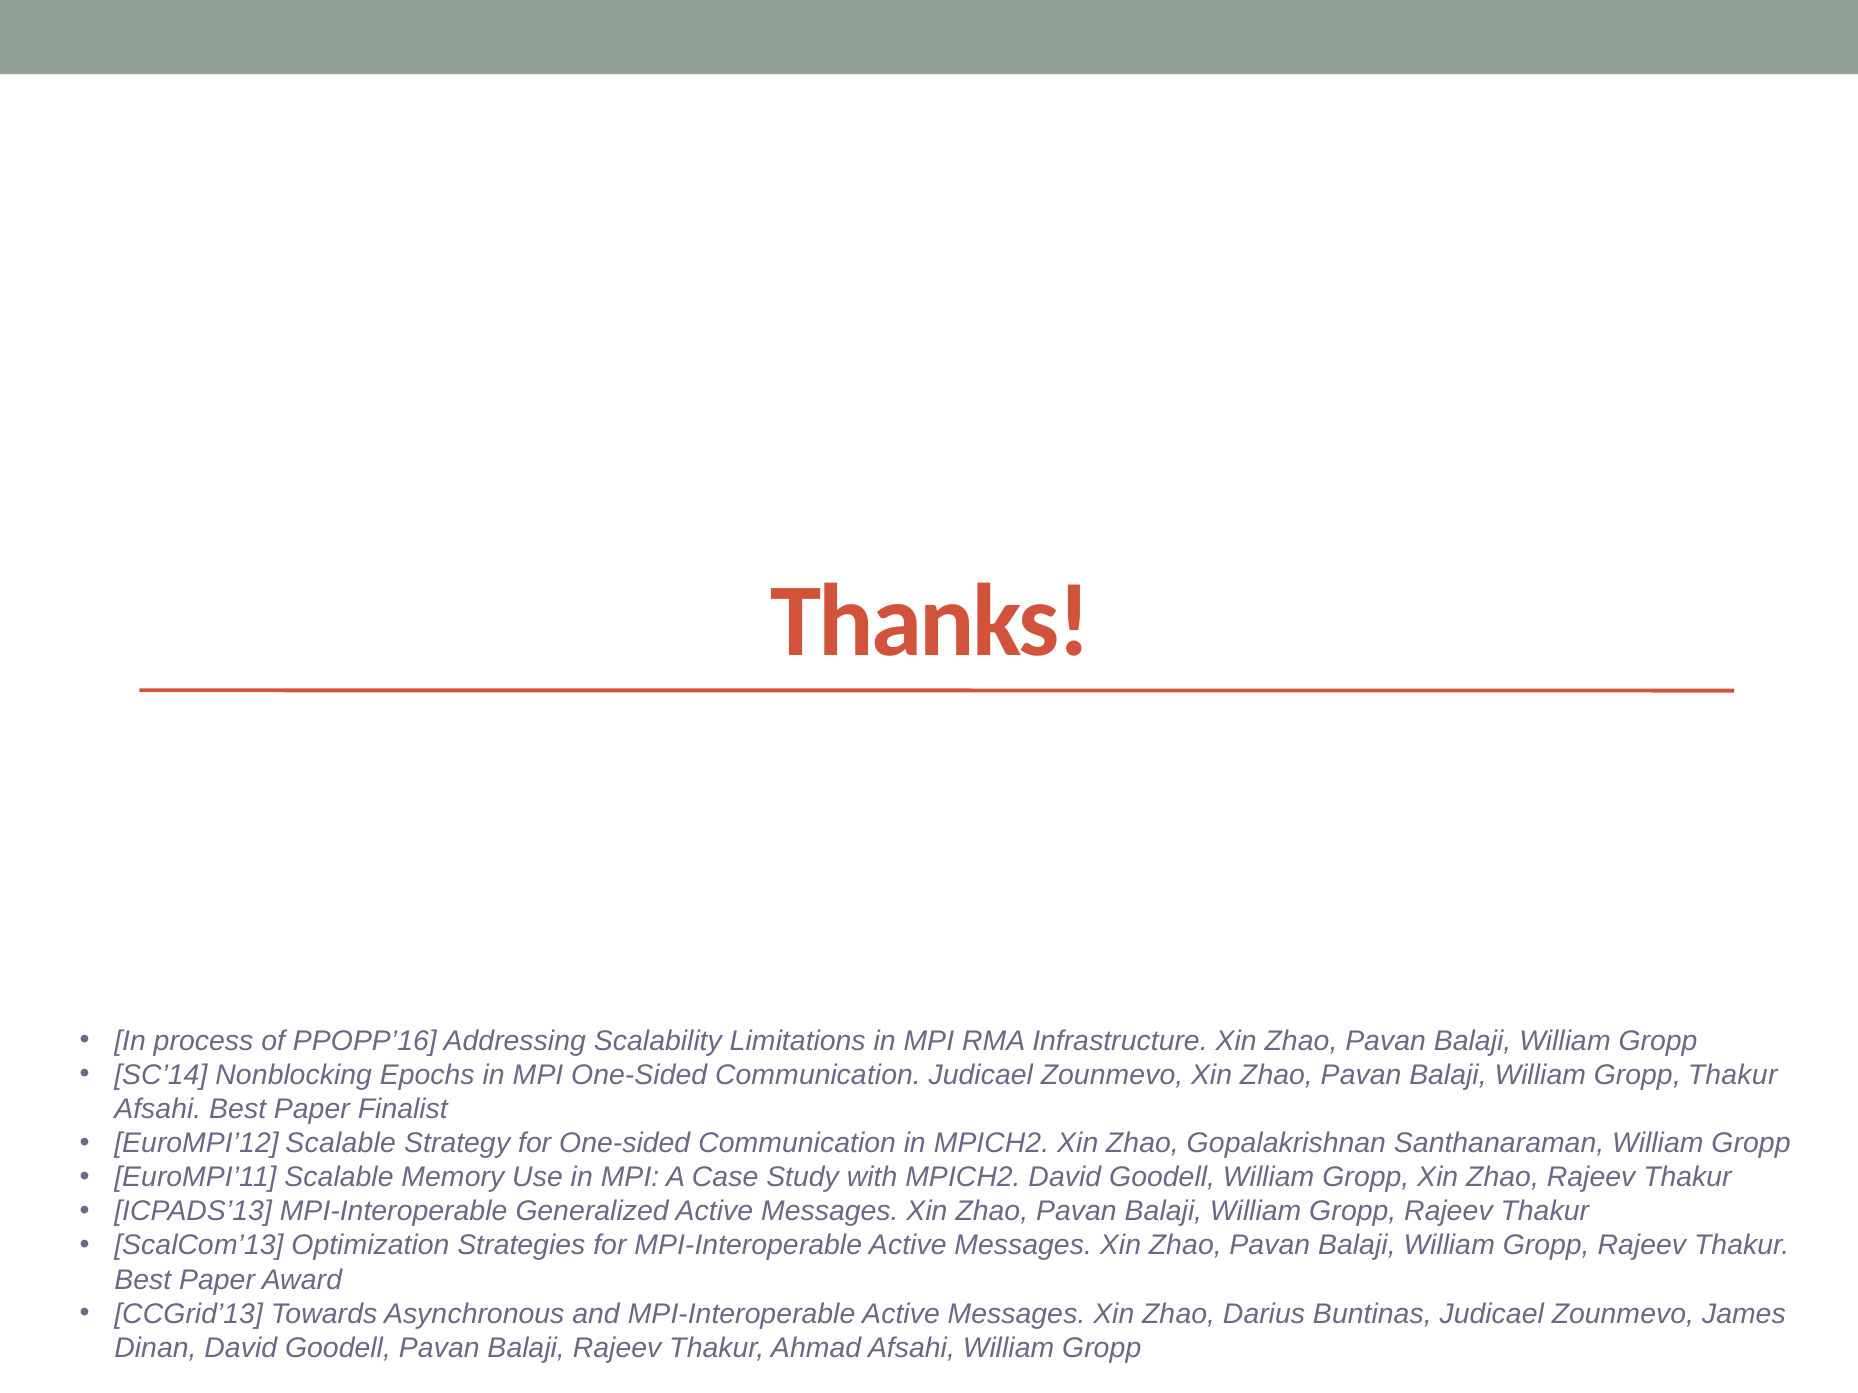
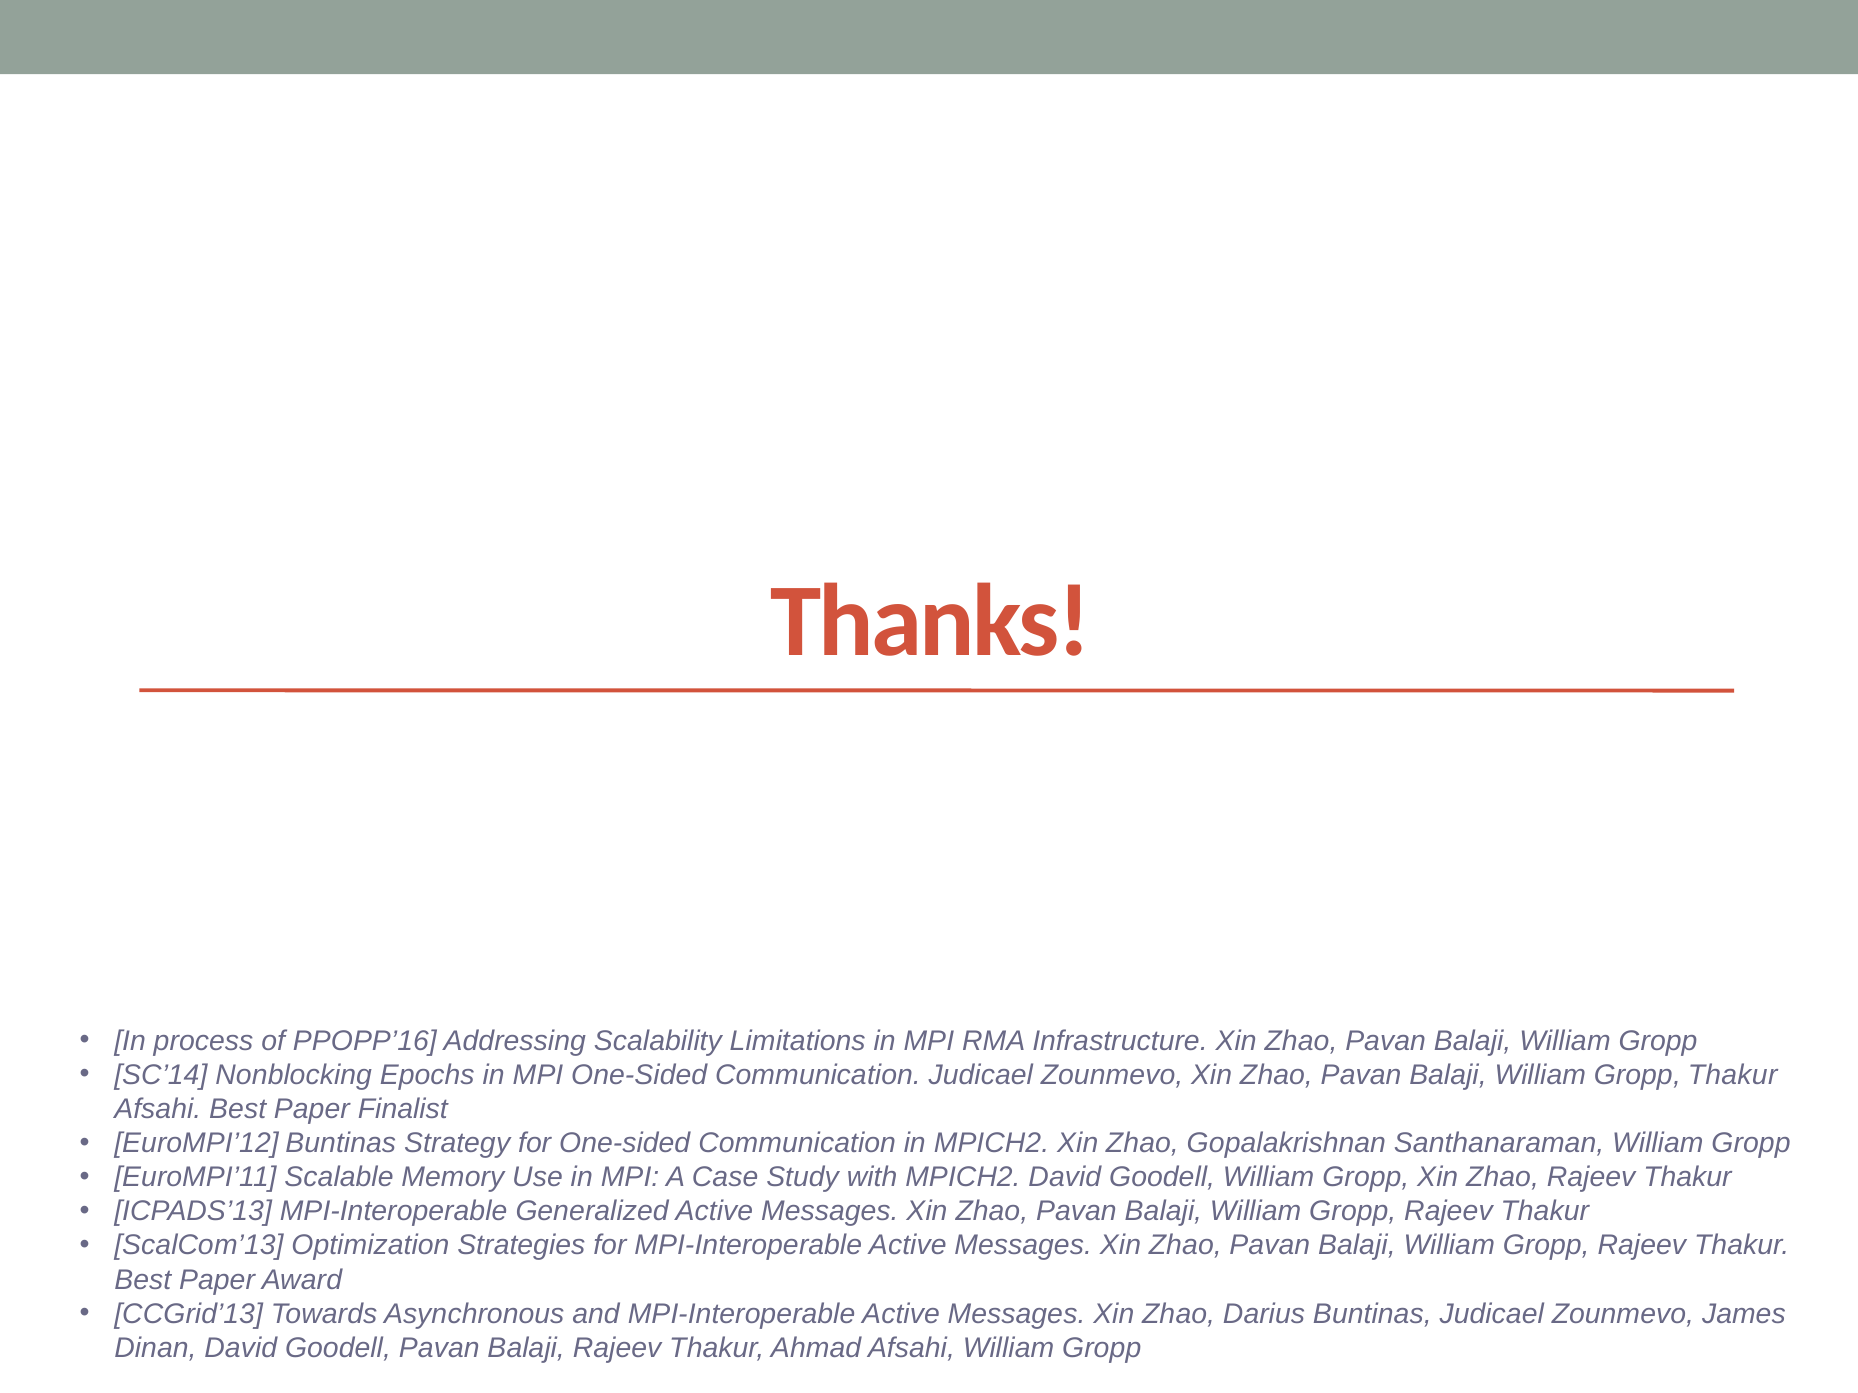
EuroMPI’12 Scalable: Scalable -> Buntinas
